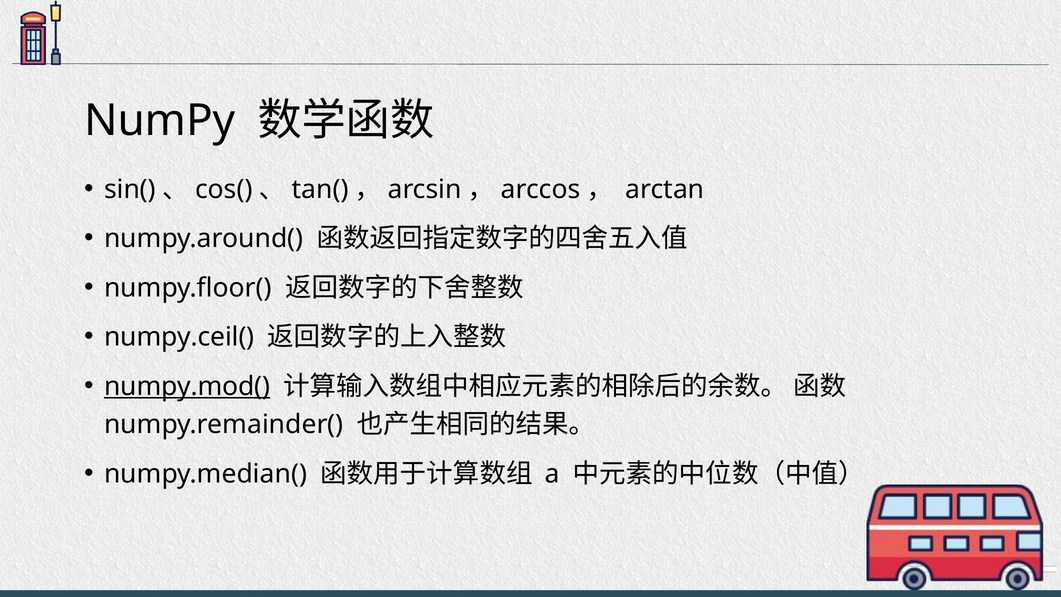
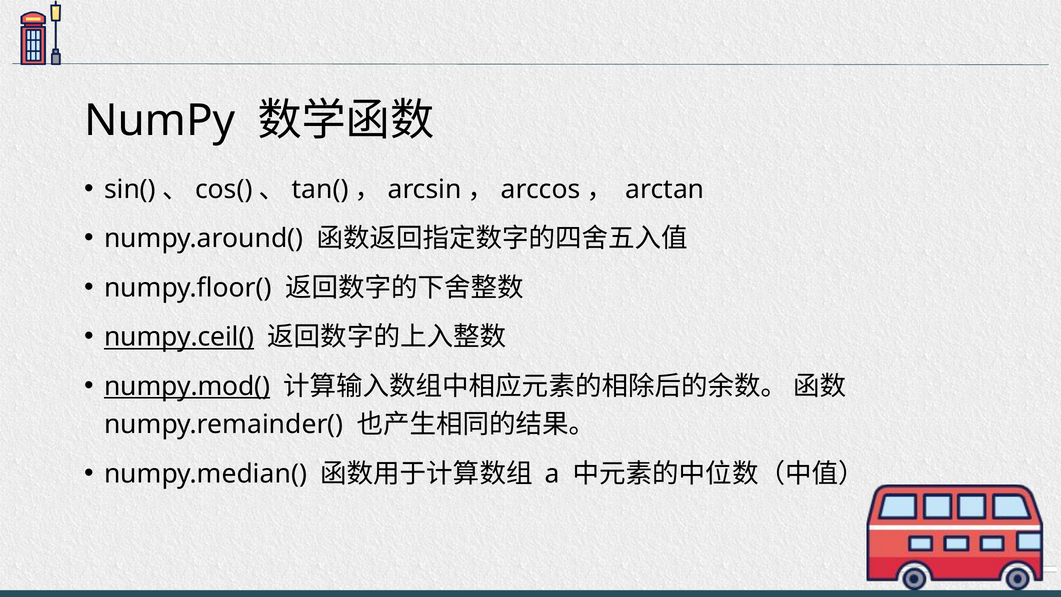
numpy.ceil( underline: none -> present
